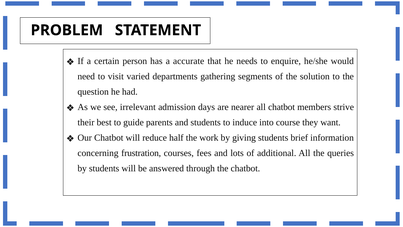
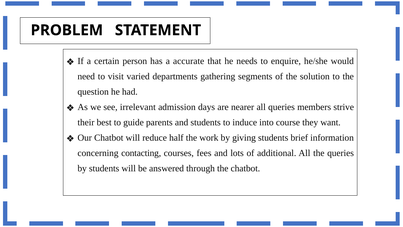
all chatbot: chatbot -> queries
frustration: frustration -> contacting
